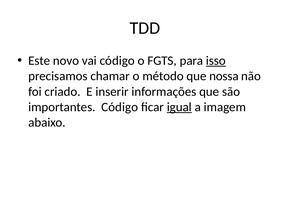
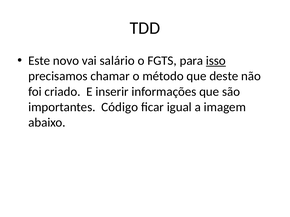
vai código: código -> salário
nossa: nossa -> deste
igual underline: present -> none
